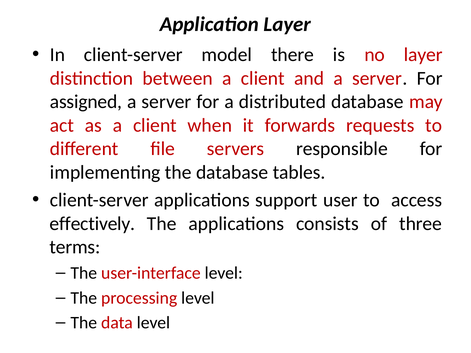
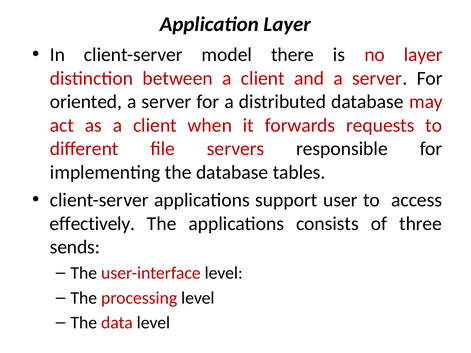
assigned: assigned -> oriented
terms: terms -> sends
